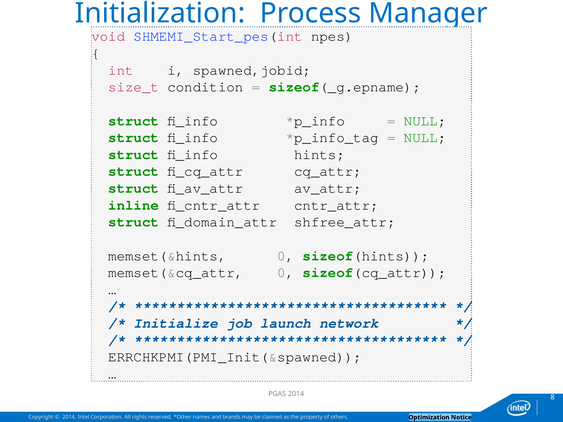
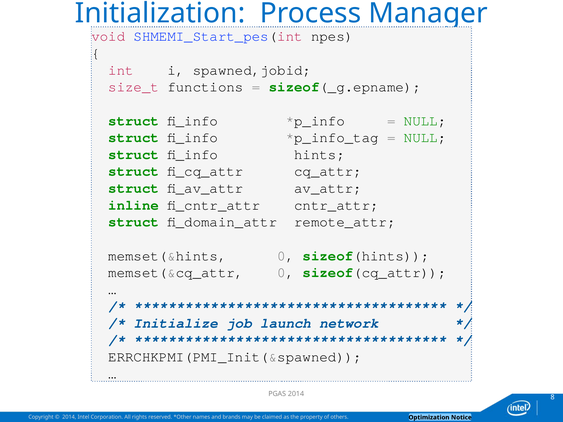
condition: condition -> functions
shfree_attr: shfree_attr -> remote_attr
